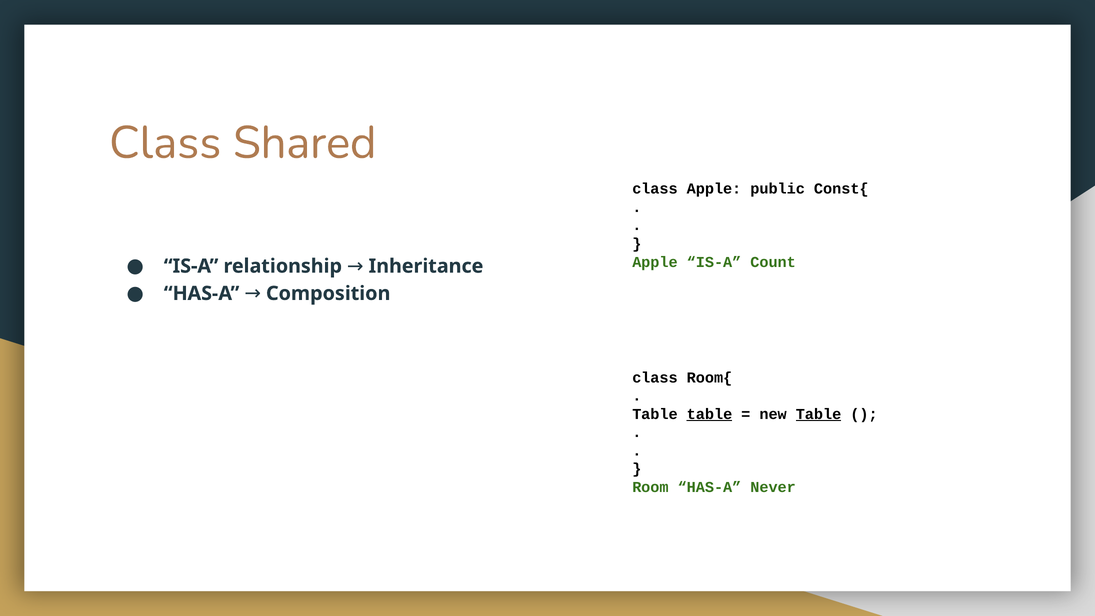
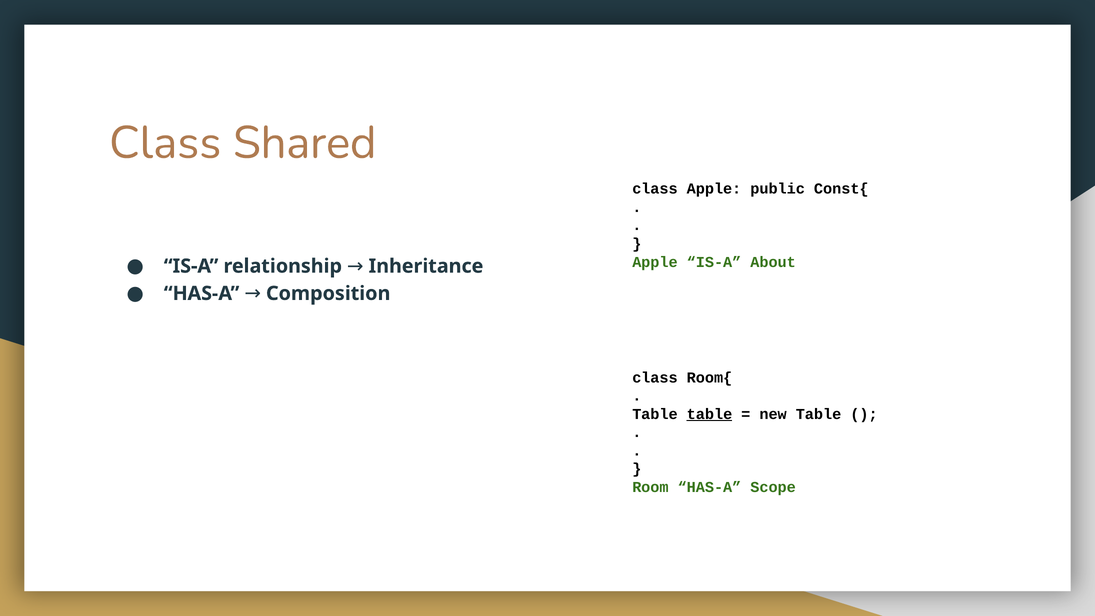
Count: Count -> About
Table at (819, 414) underline: present -> none
Never: Never -> Scope
